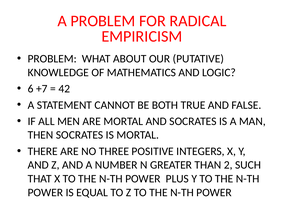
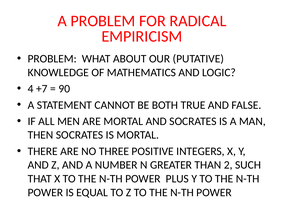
6: 6 -> 4
42: 42 -> 90
